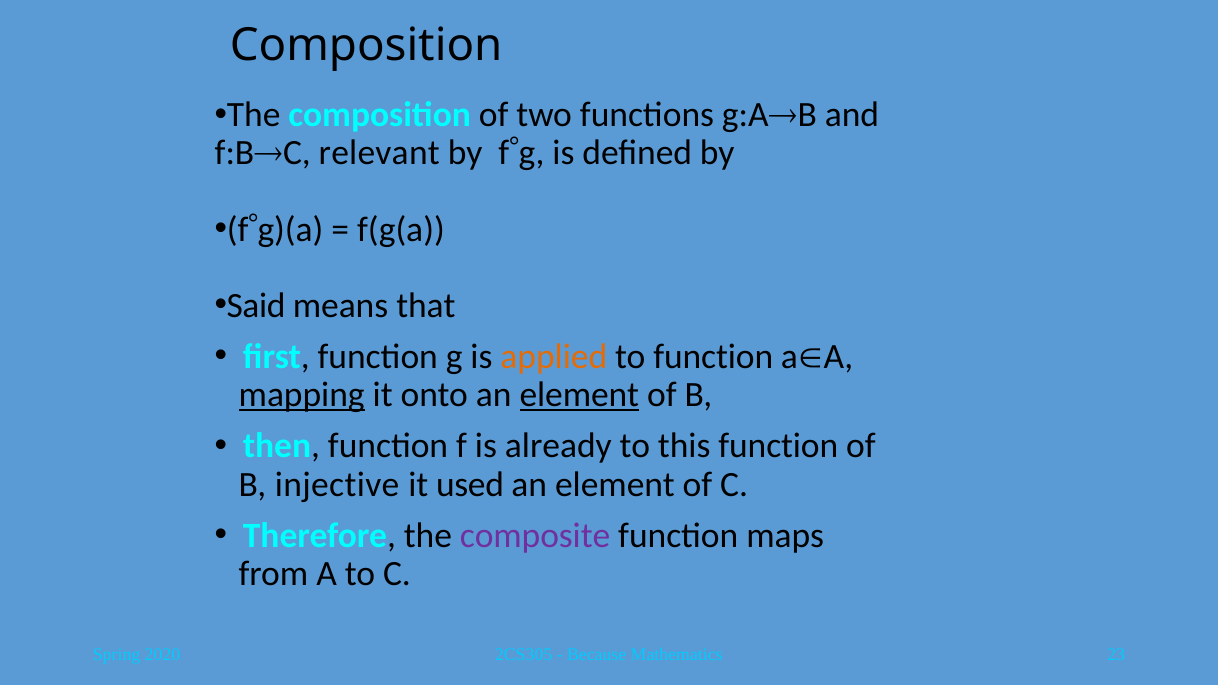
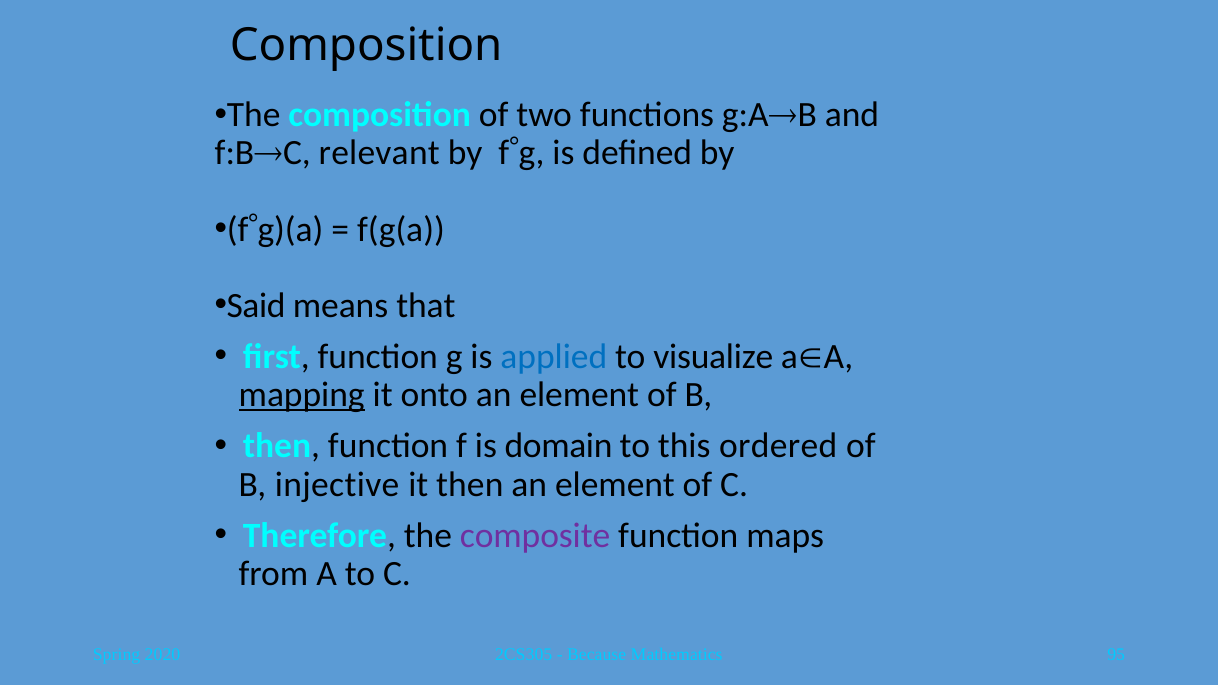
applied colour: orange -> blue
to function: function -> visualize
element at (579, 395) underline: present -> none
already: already -> domain
this function: function -> ordered
it used: used -> then
23: 23 -> 95
